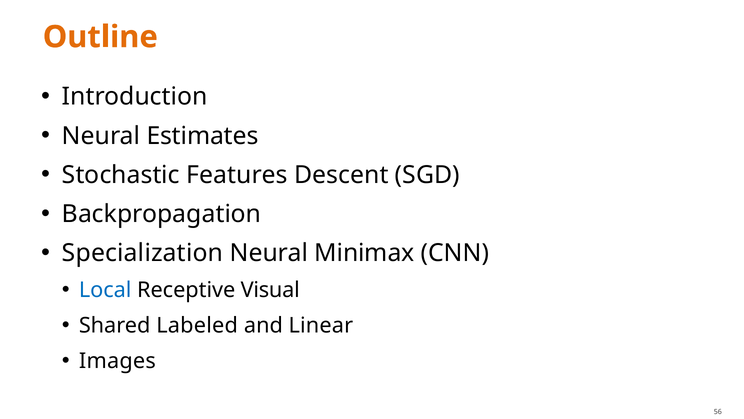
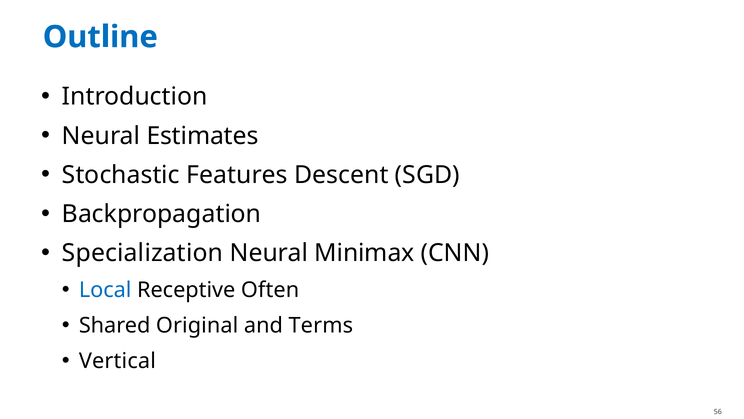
Outline colour: orange -> blue
Visual: Visual -> Often
Labeled: Labeled -> Original
Linear: Linear -> Terms
Images: Images -> Vertical
